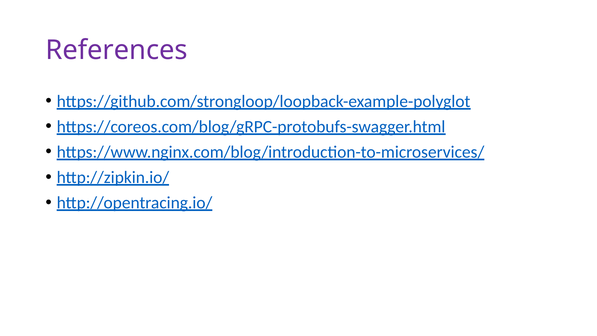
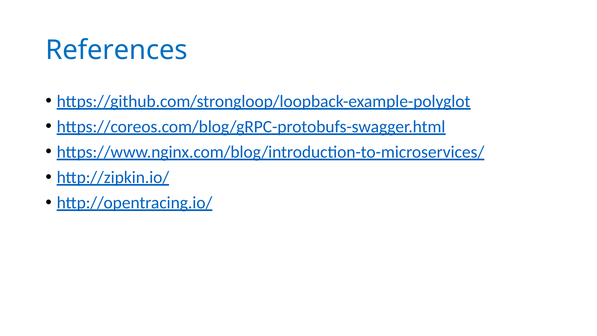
References colour: purple -> blue
